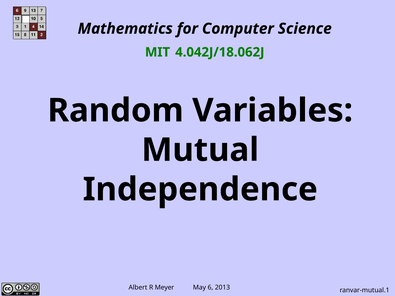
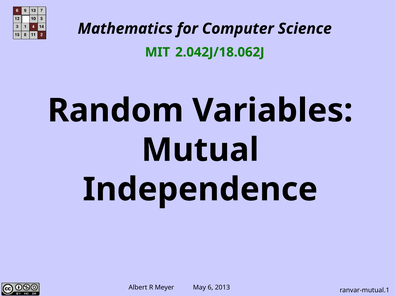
4.042J/18.062J: 4.042J/18.062J -> 2.042J/18.062J
